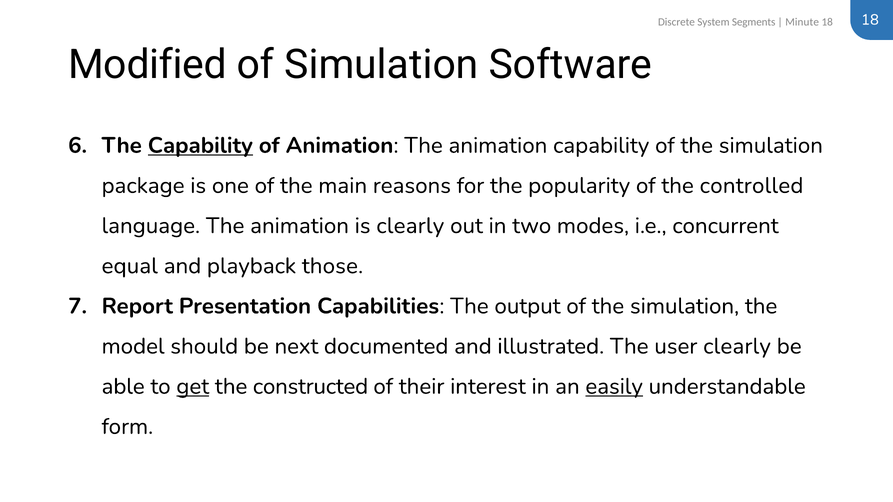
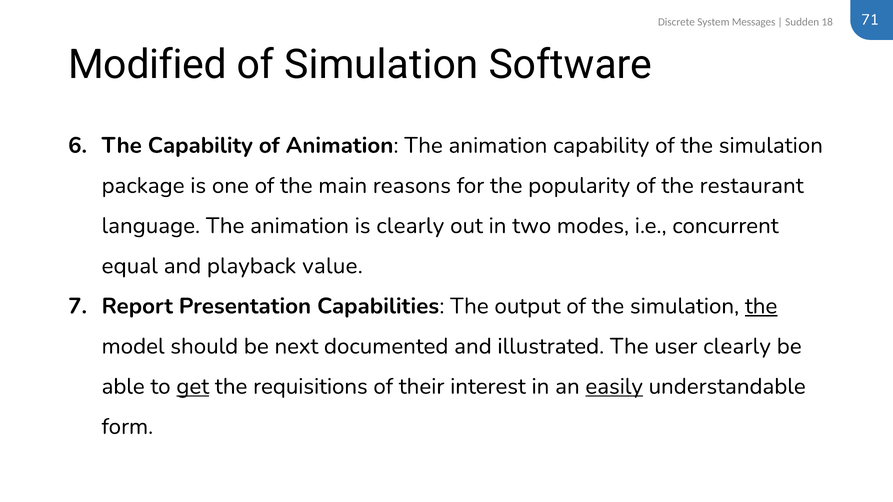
Segments: Segments -> Messages
Minute: Minute -> Sudden
18 18: 18 -> 71
Capability at (200, 145) underline: present -> none
controlled: controlled -> restaurant
those: those -> value
the at (761, 306) underline: none -> present
constructed: constructed -> requisitions
